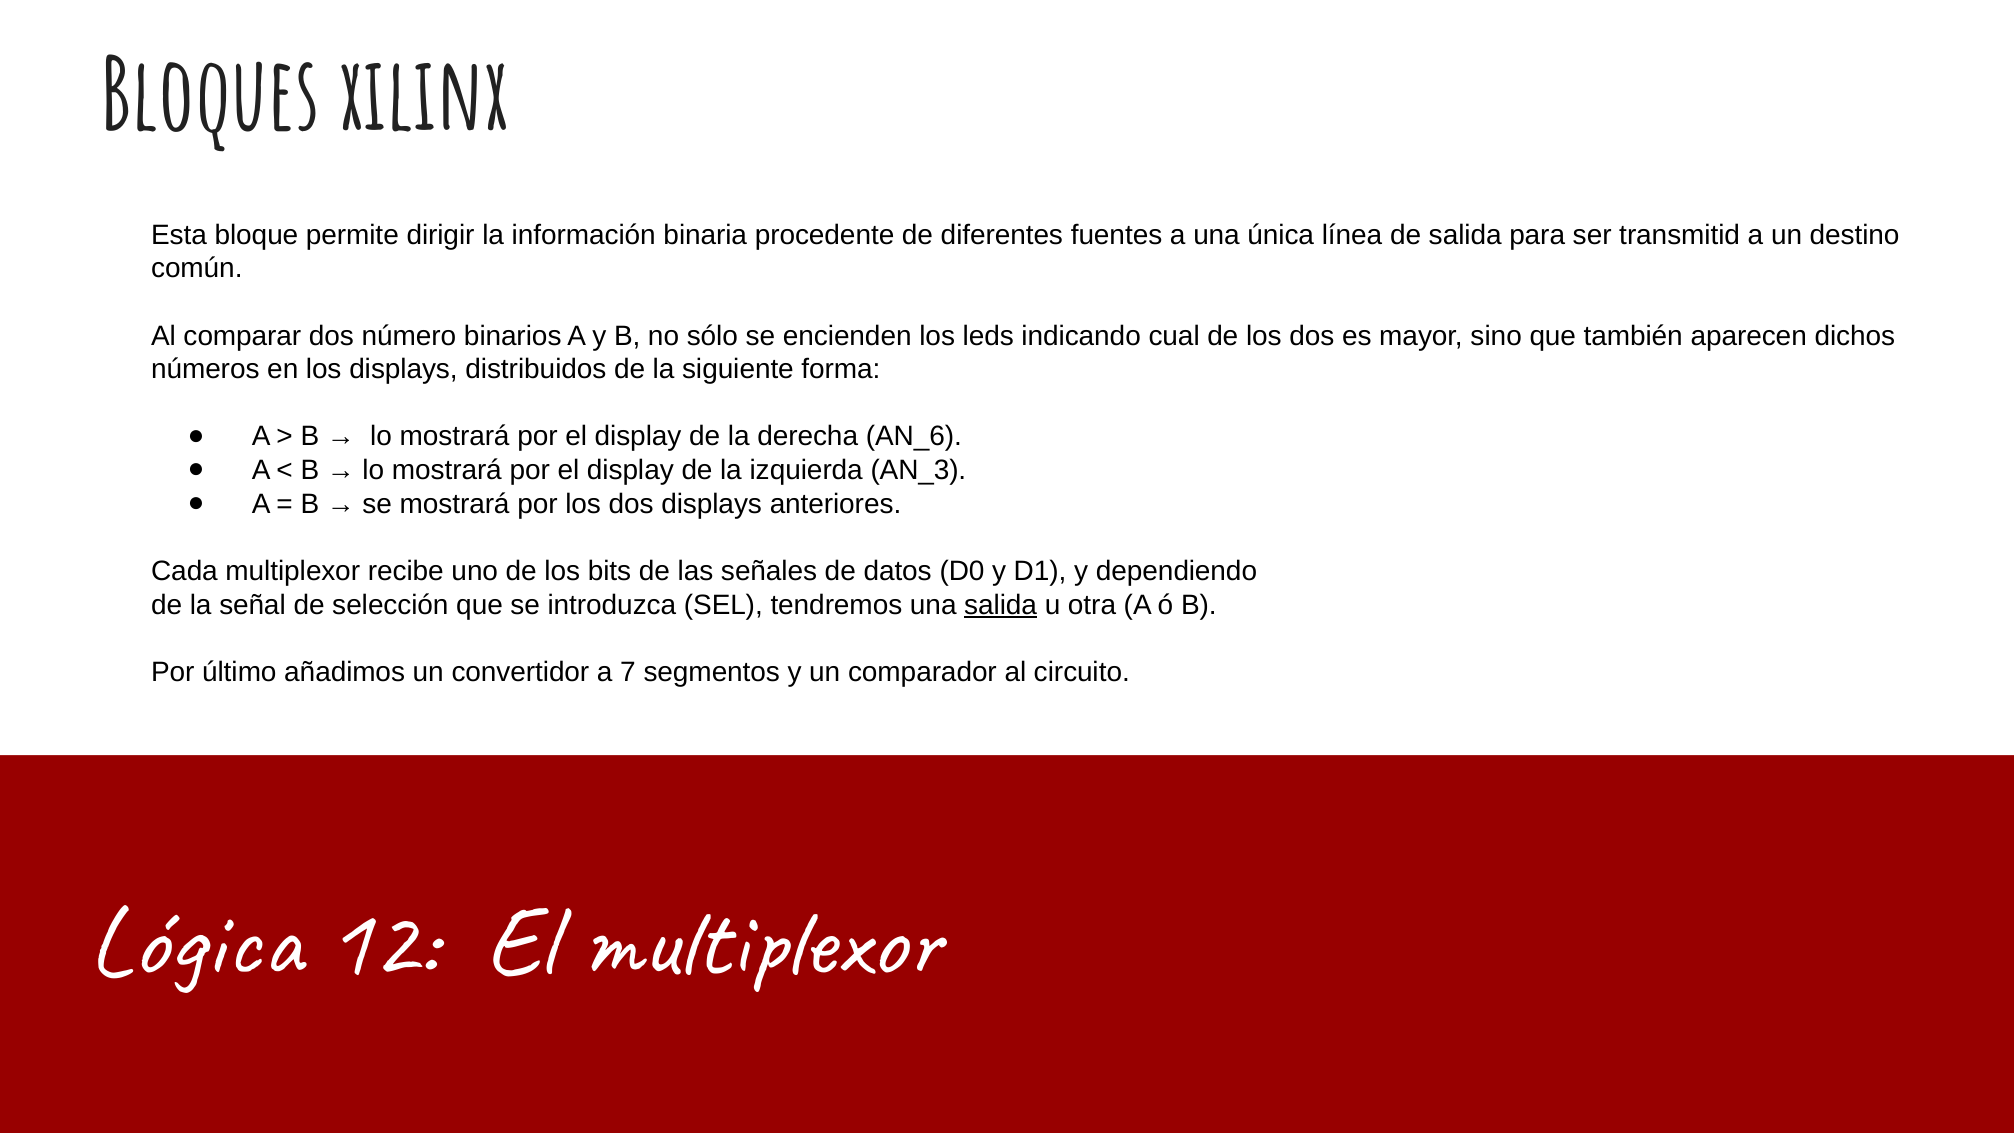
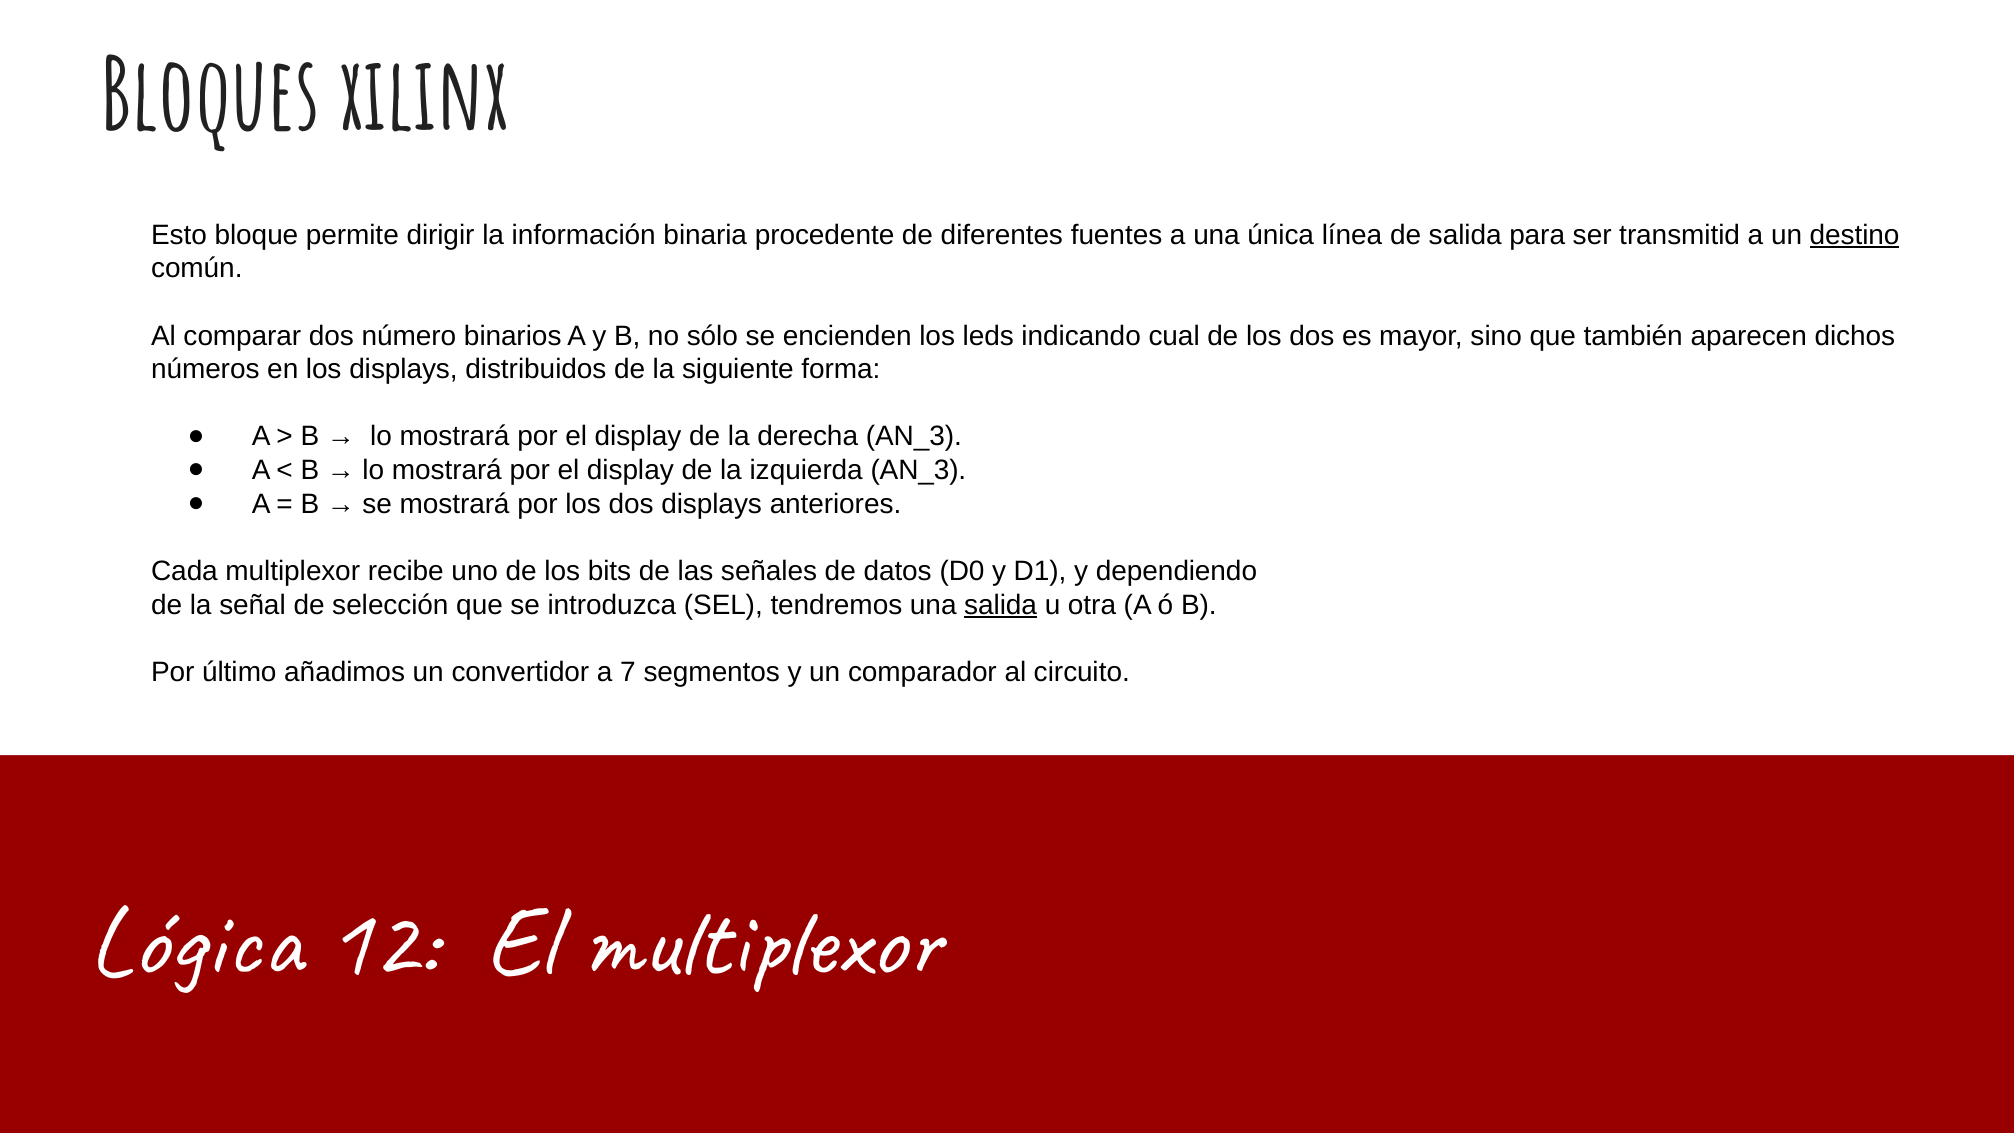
Esta: Esta -> Esto
destino underline: none -> present
derecha AN_6: AN_6 -> AN_3
